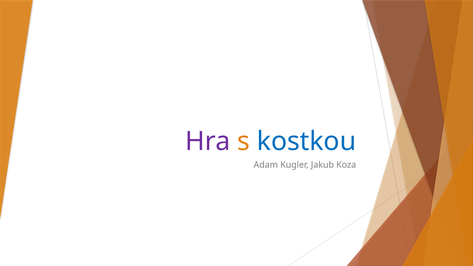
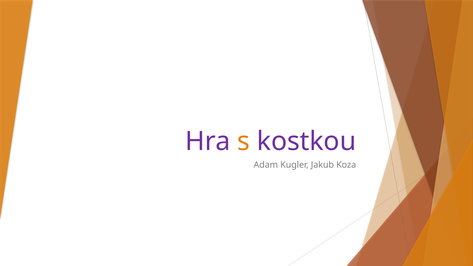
kostkou colour: blue -> purple
